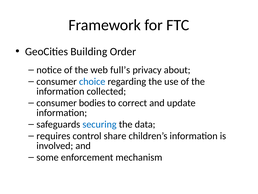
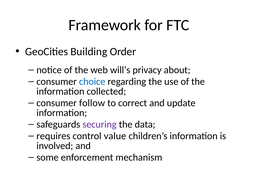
full’s: full’s -> will’s
bodies: bodies -> follow
securing colour: blue -> purple
share: share -> value
